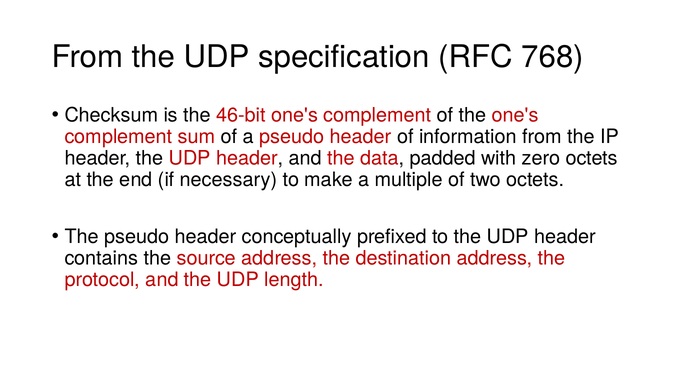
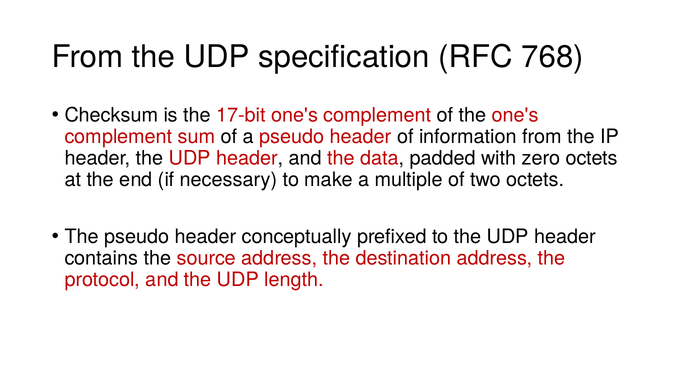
46-bit: 46-bit -> 17-bit
